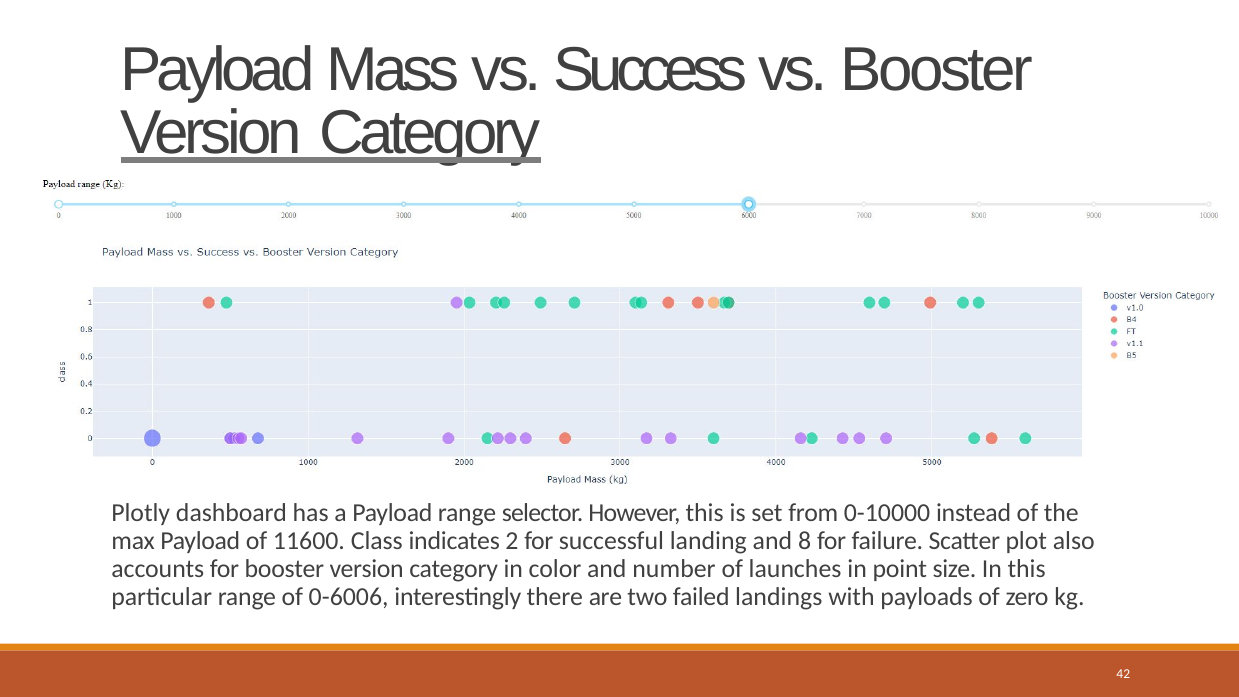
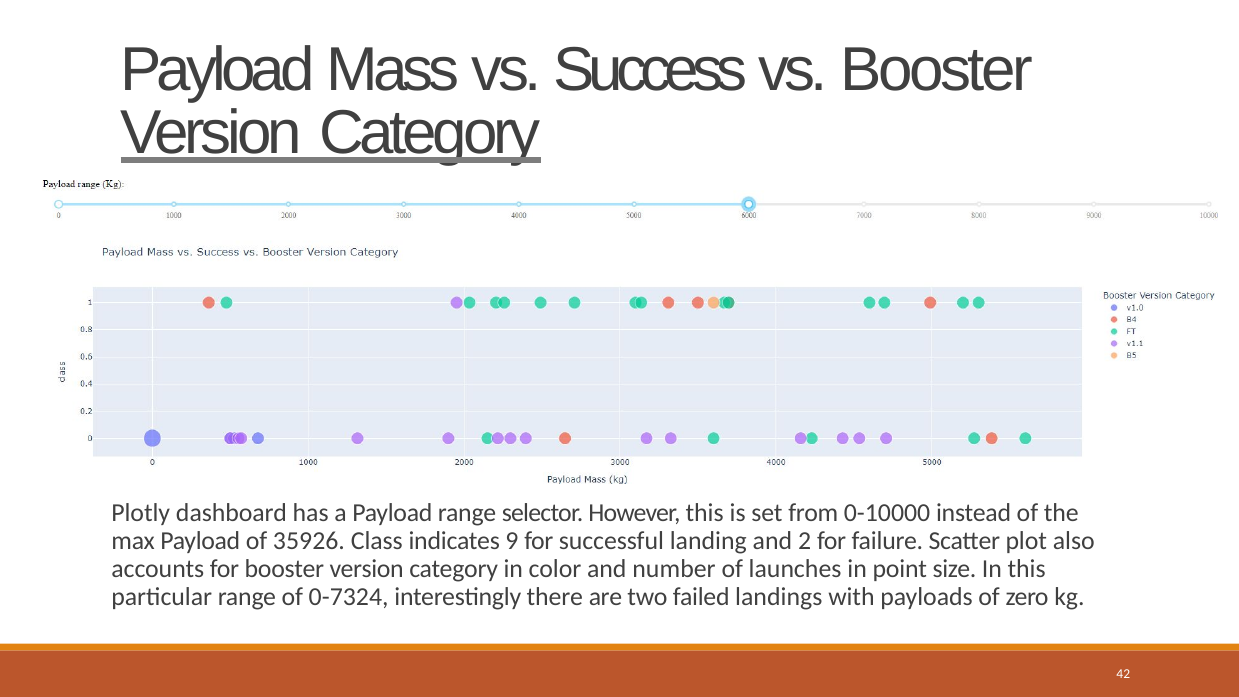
11600: 11600 -> 35926
2: 2 -> 9
8: 8 -> 2
0-6006: 0-6006 -> 0-7324
